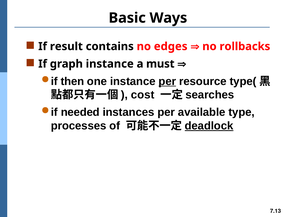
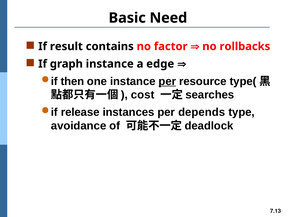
Ways: Ways -> Need
edges: edges -> factor
must: must -> edge
needed: needed -> release
available: available -> depends
processes: processes -> avoidance
deadlock underline: present -> none
